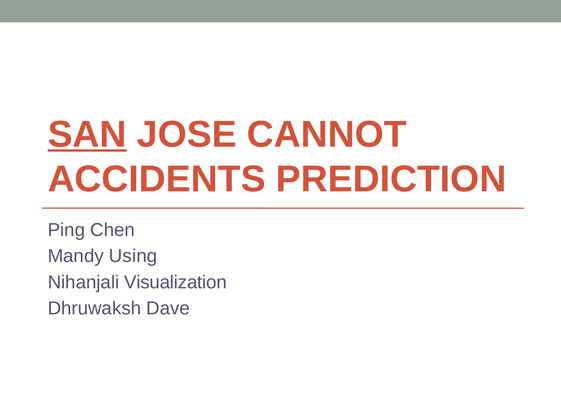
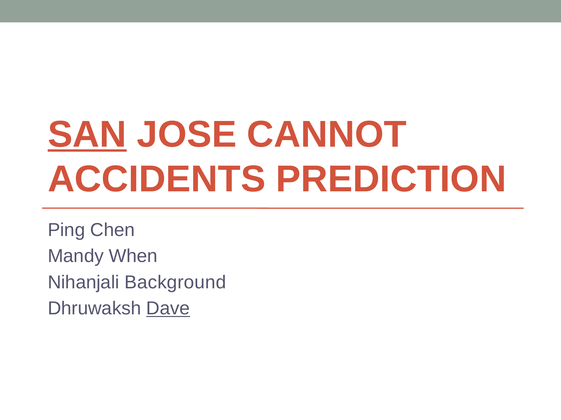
Using: Using -> When
Visualization: Visualization -> Background
Dave underline: none -> present
